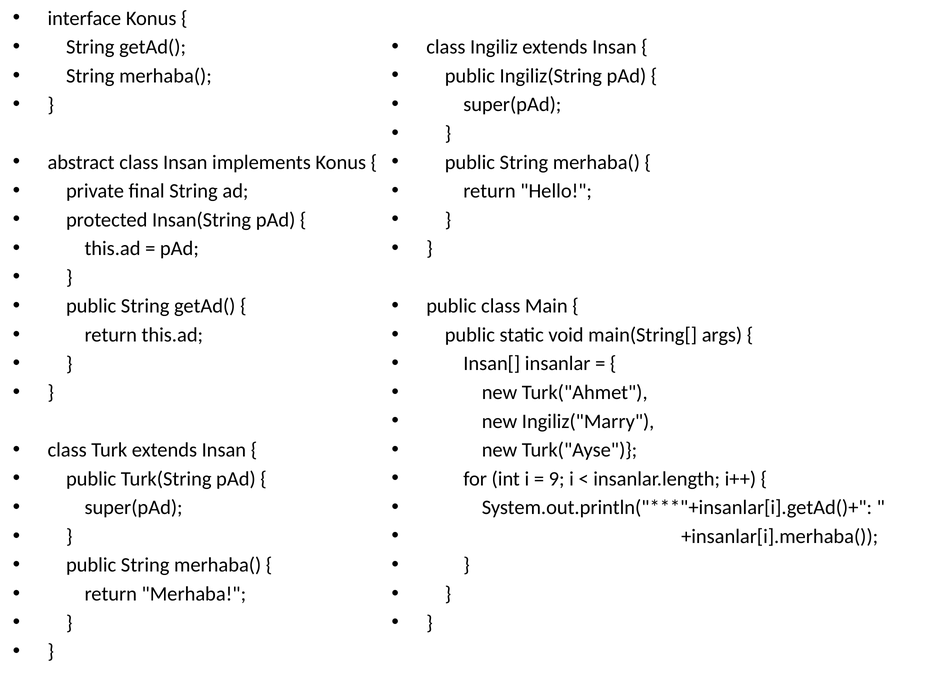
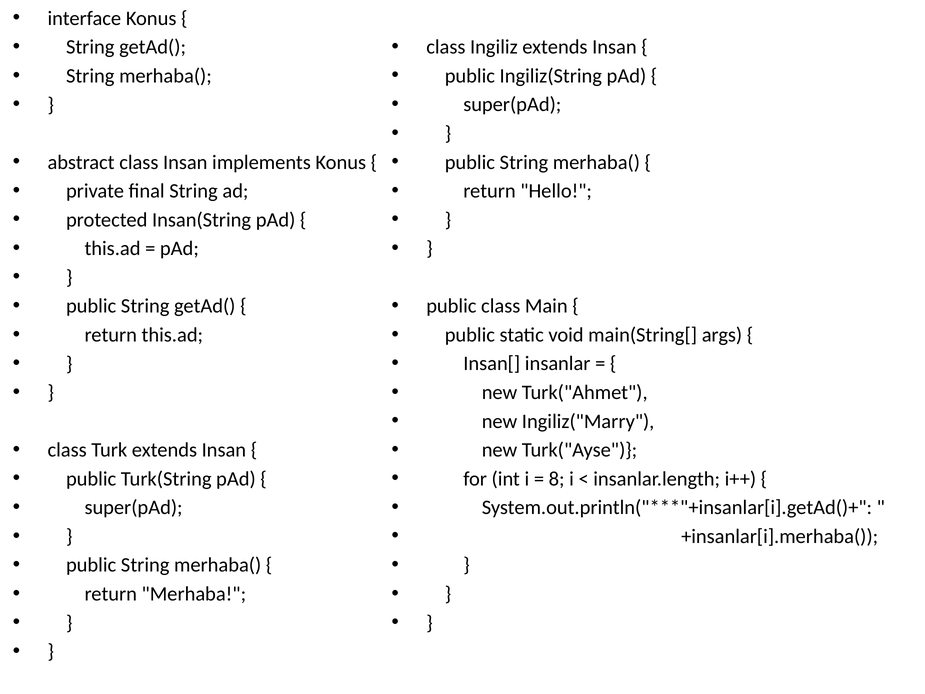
9: 9 -> 8
